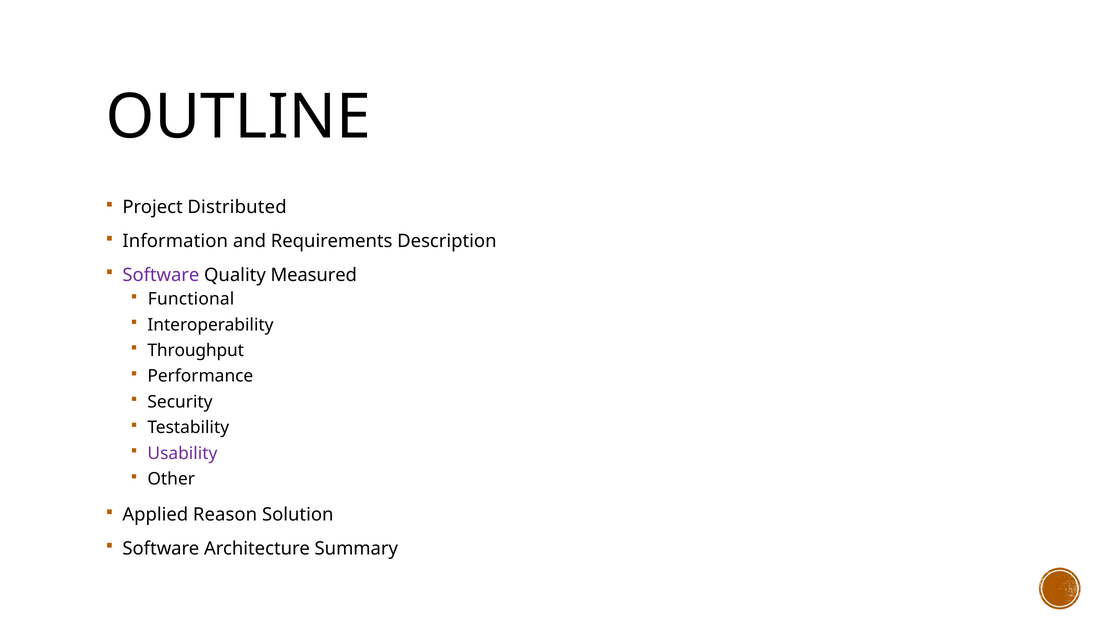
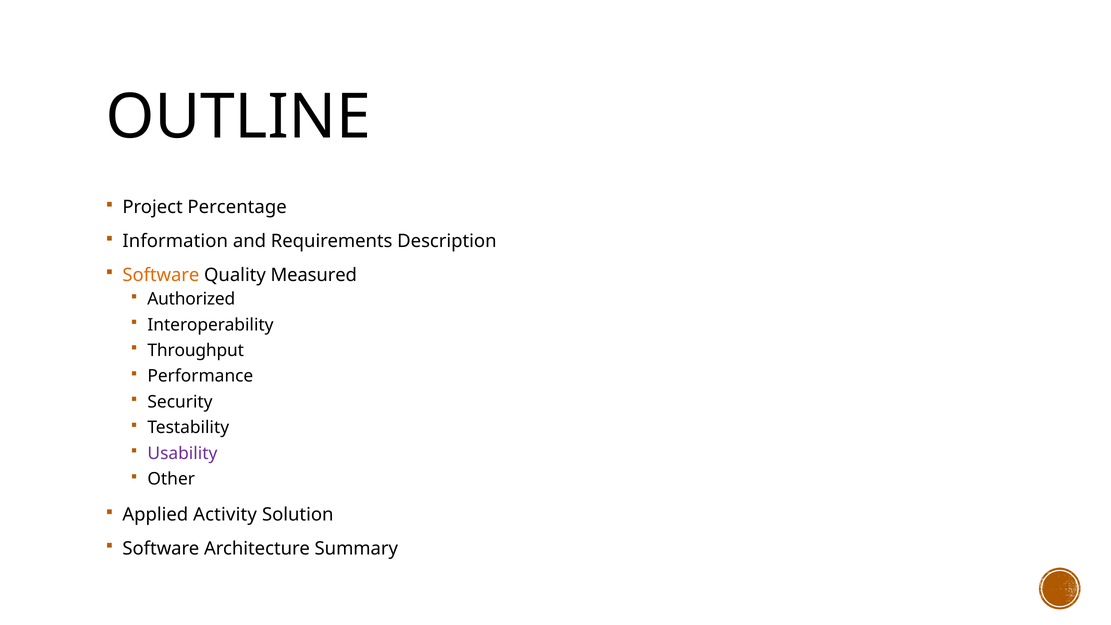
Distributed: Distributed -> Percentage
Software at (161, 275) colour: purple -> orange
Functional: Functional -> Authorized
Reason: Reason -> Activity
